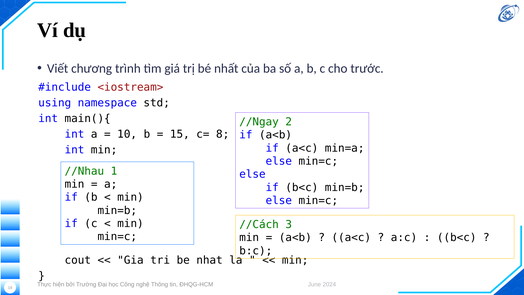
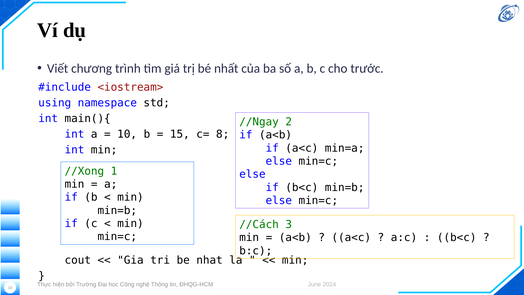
//Nhau: //Nhau -> //Xong
